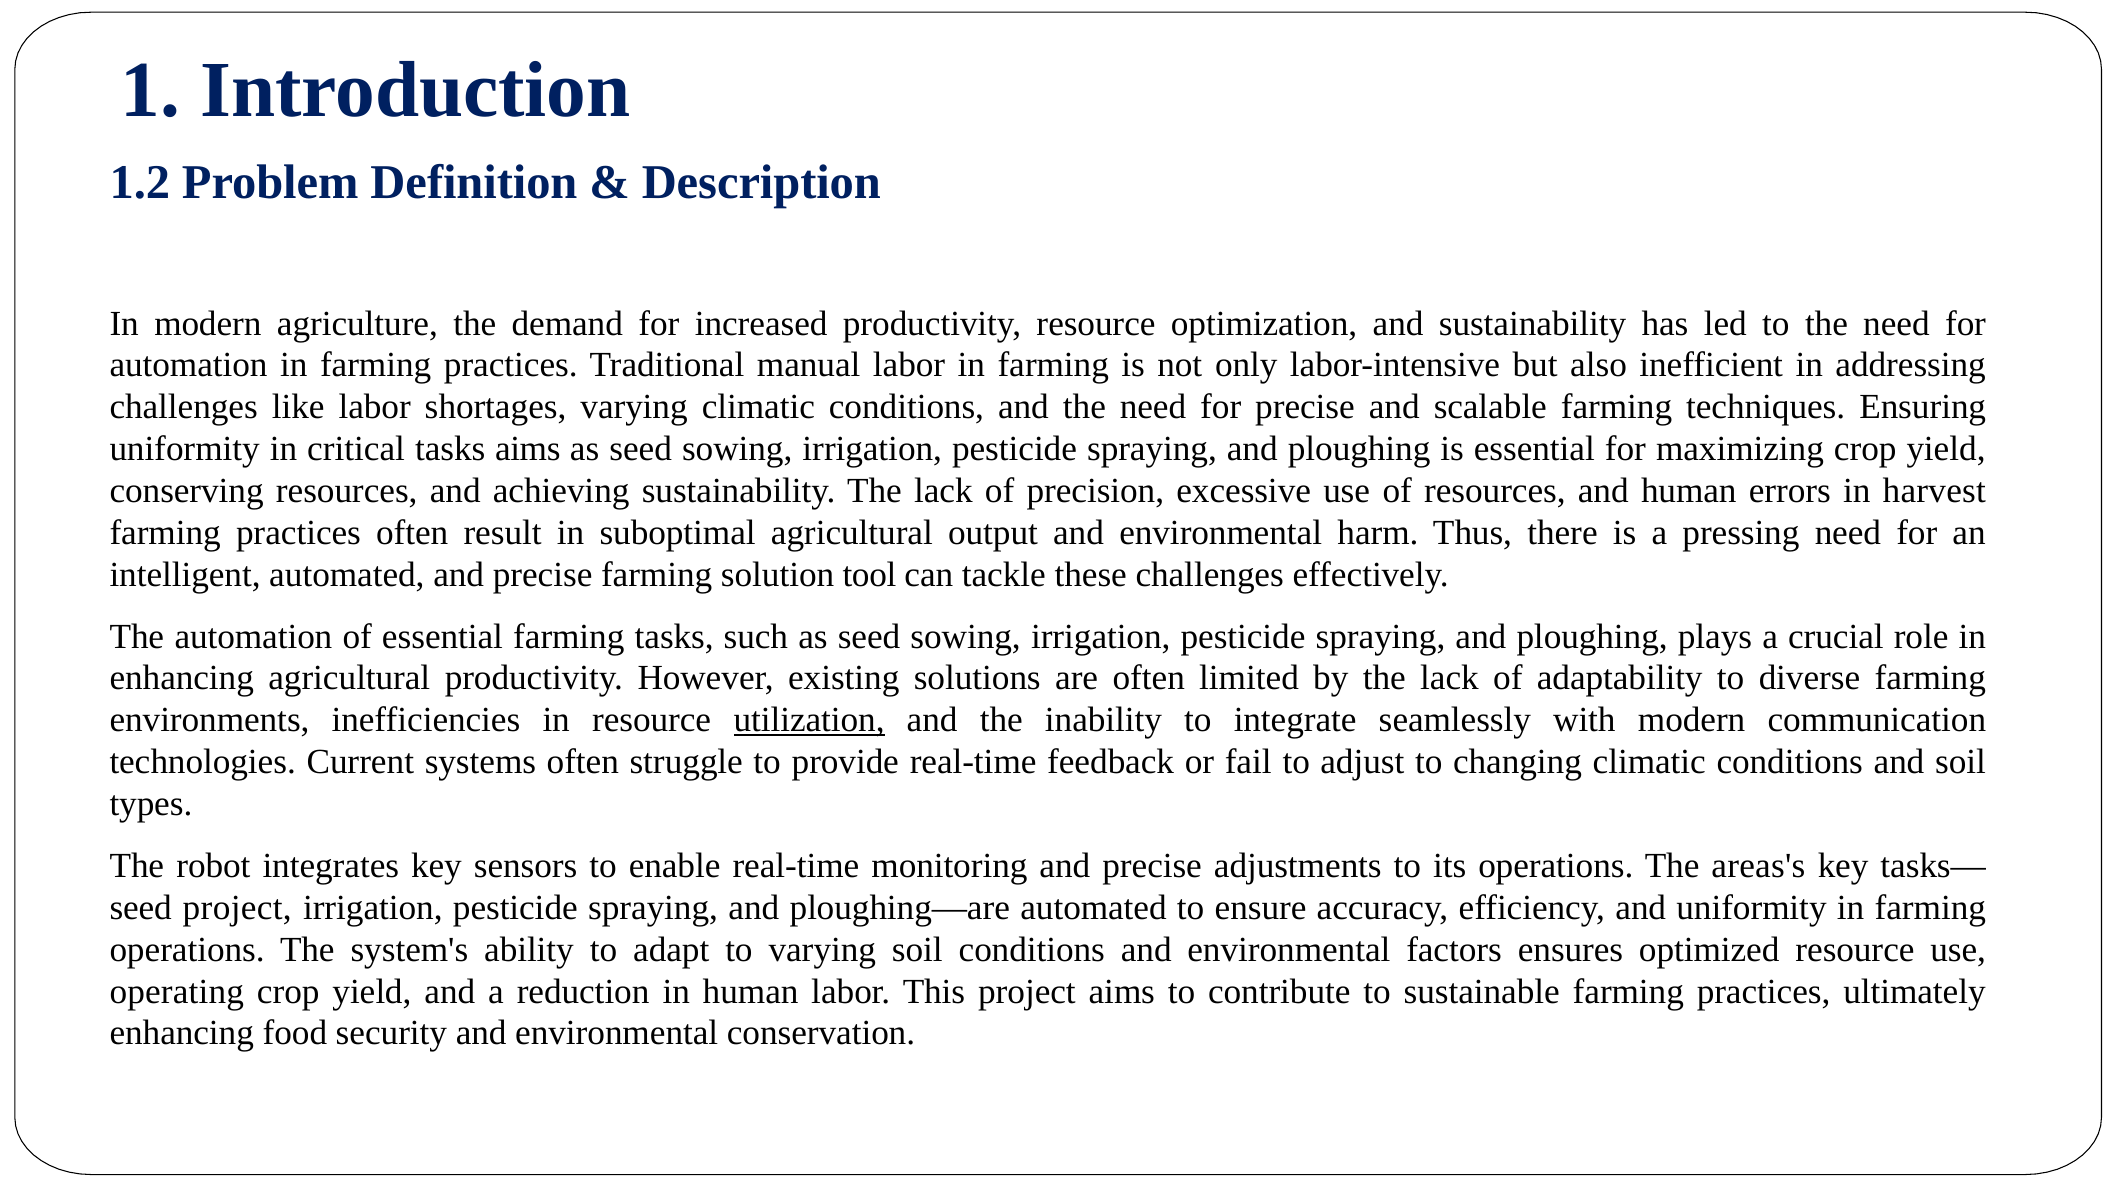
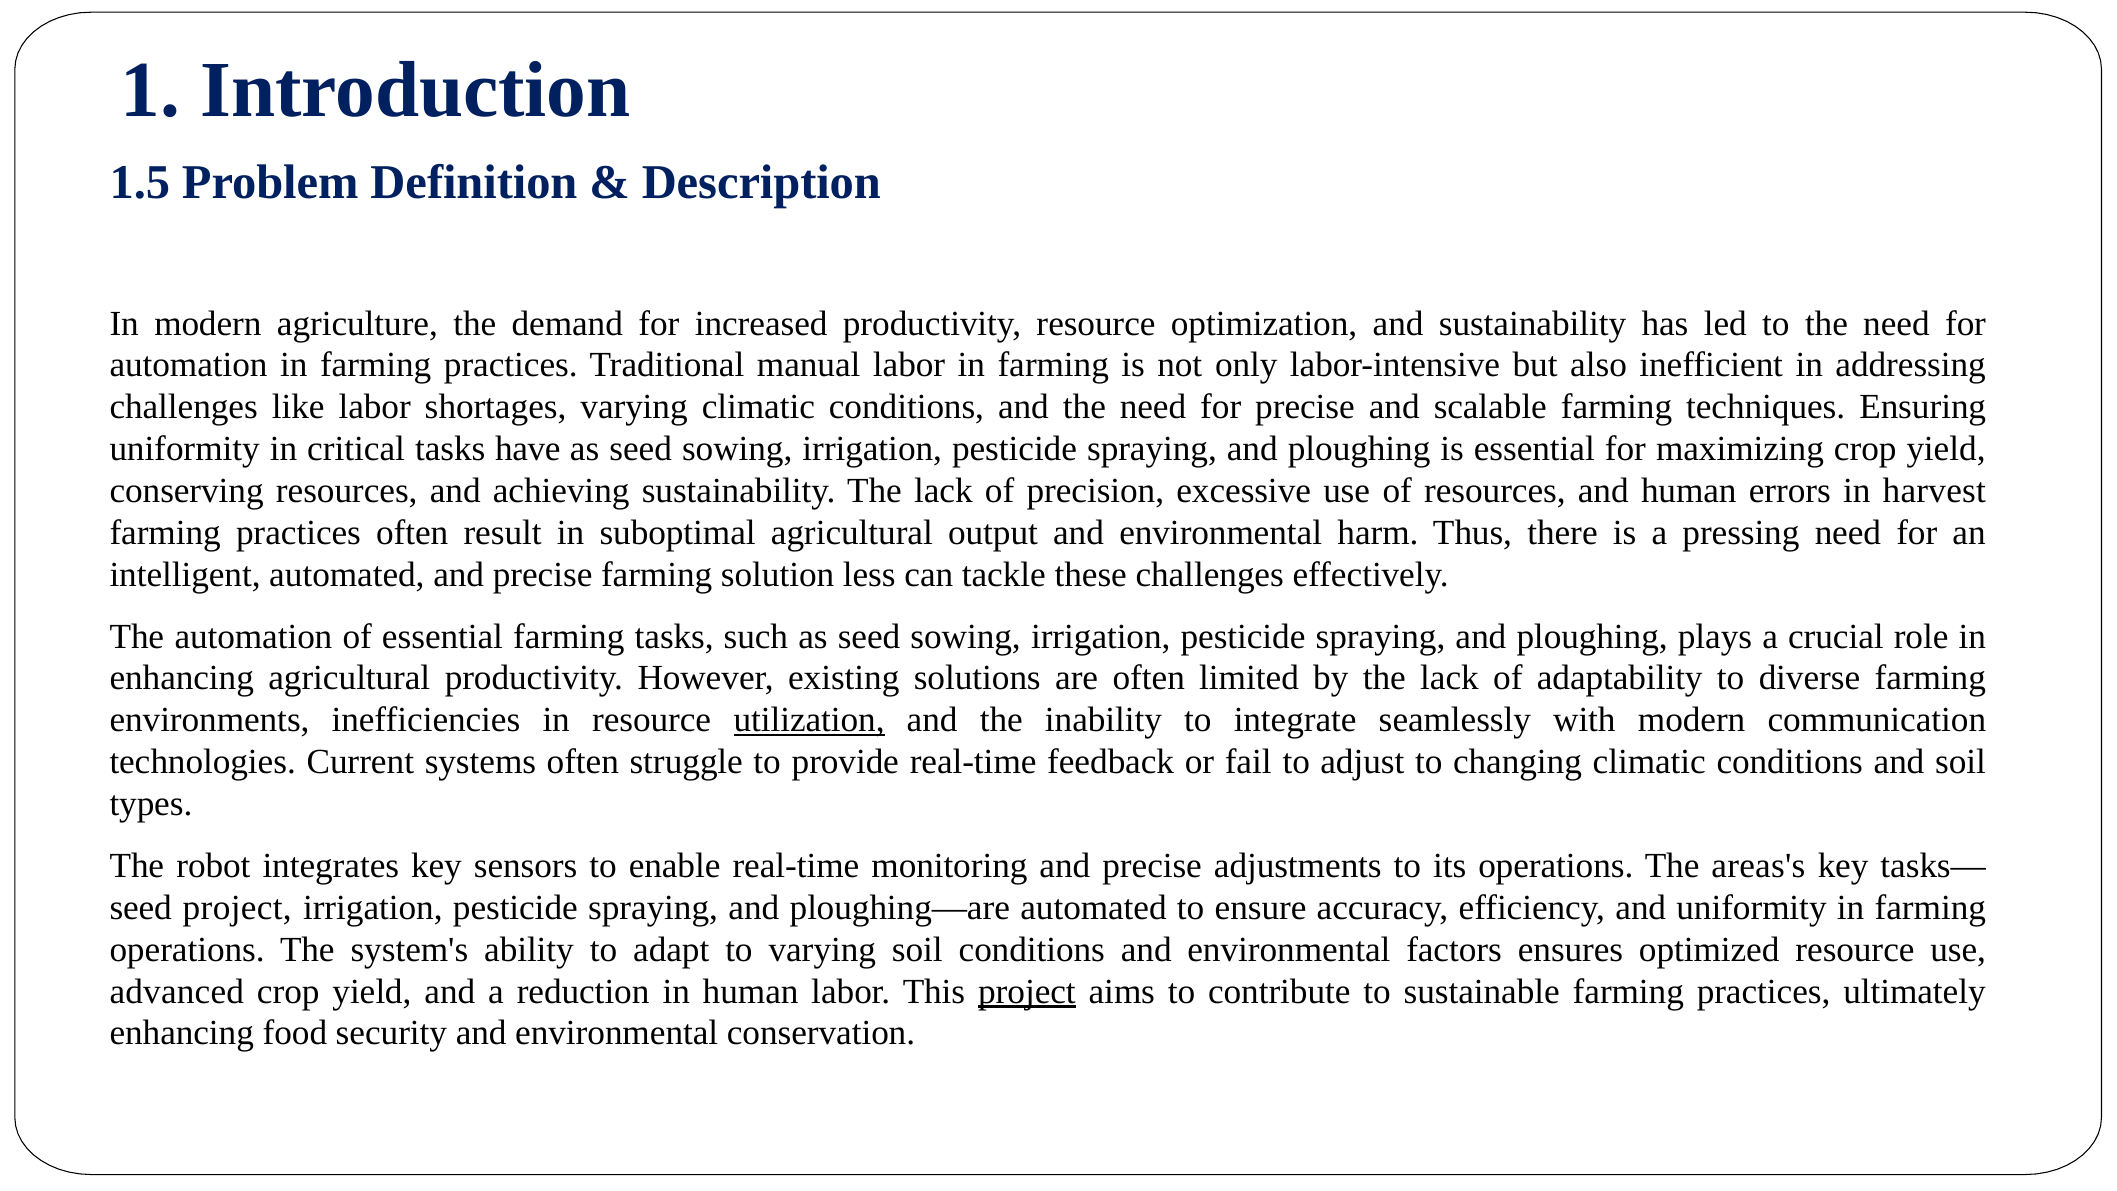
1.2: 1.2 -> 1.5
tasks aims: aims -> have
tool: tool -> less
operating: operating -> advanced
project at (1027, 991) underline: none -> present
